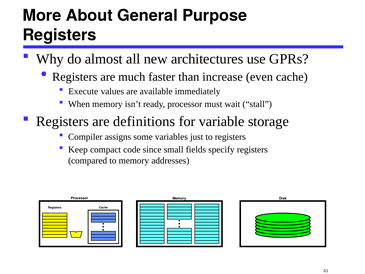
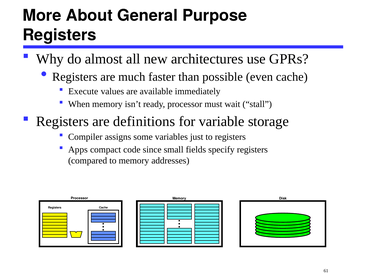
increase: increase -> possible
Keep: Keep -> Apps
